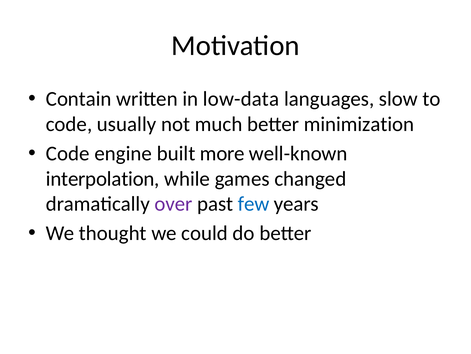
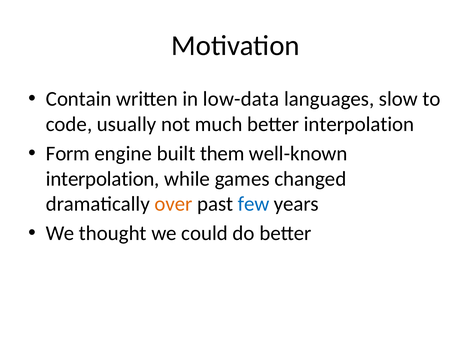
better minimization: minimization -> interpolation
Code at (68, 153): Code -> Form
more: more -> them
over colour: purple -> orange
